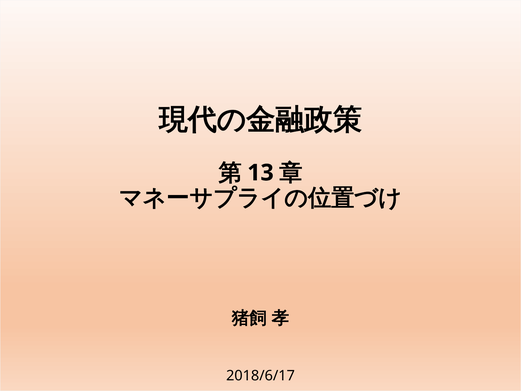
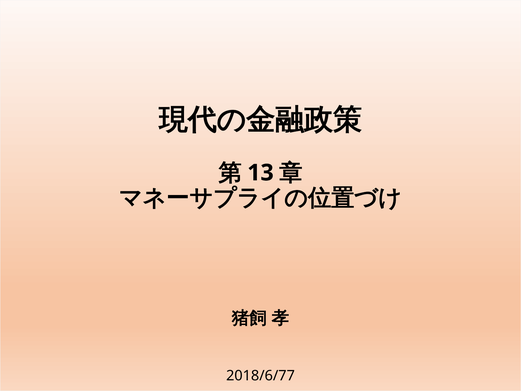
2018/6/17: 2018/6/17 -> 2018/6/77
